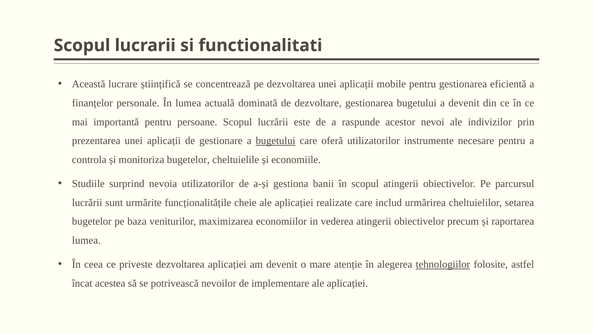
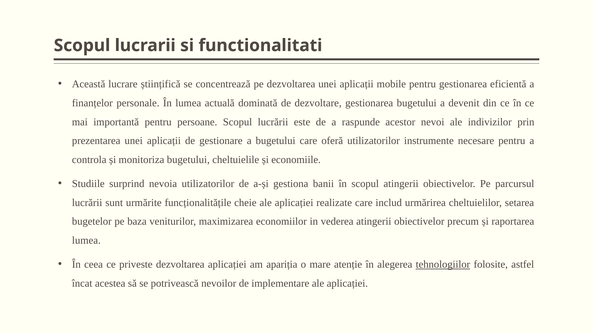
bugetului at (276, 141) underline: present -> none
monitoriza bugetelor: bugetelor -> bugetului
am devenit: devenit -> apariția
